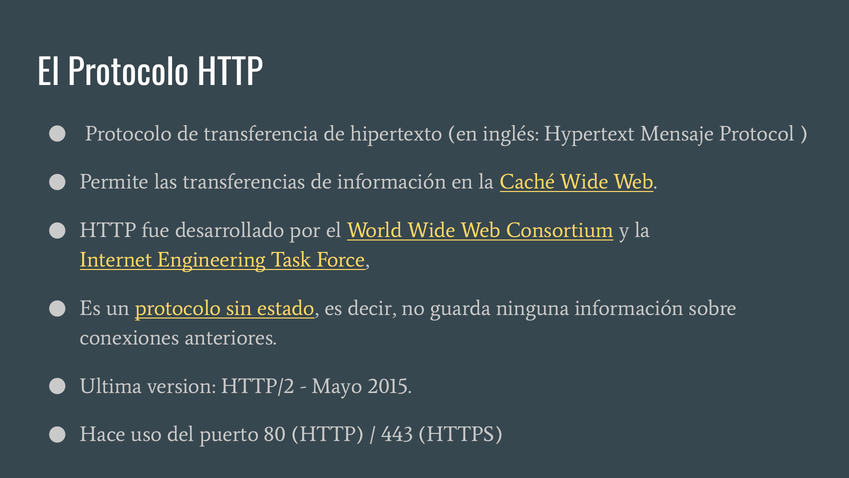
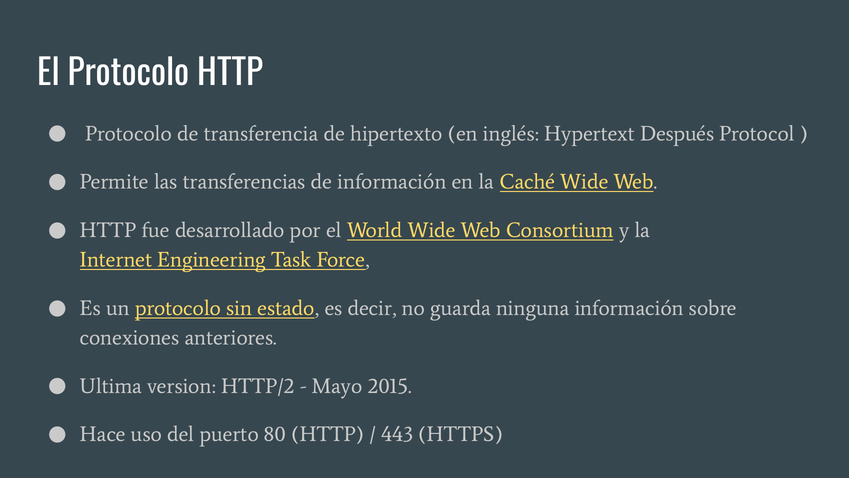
Mensaje: Mensaje -> Después
